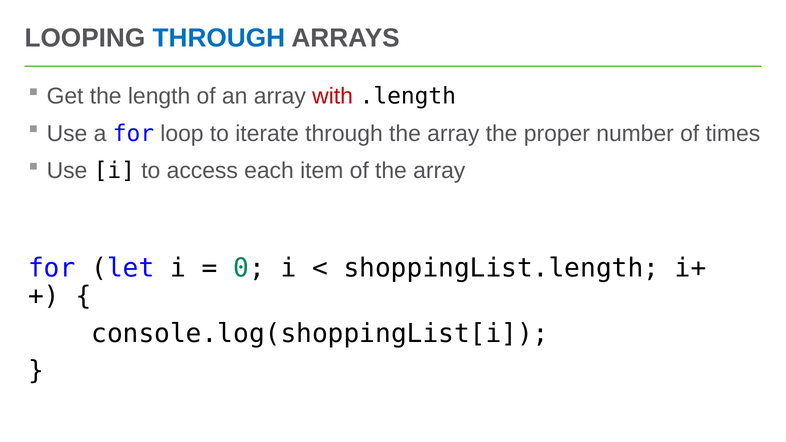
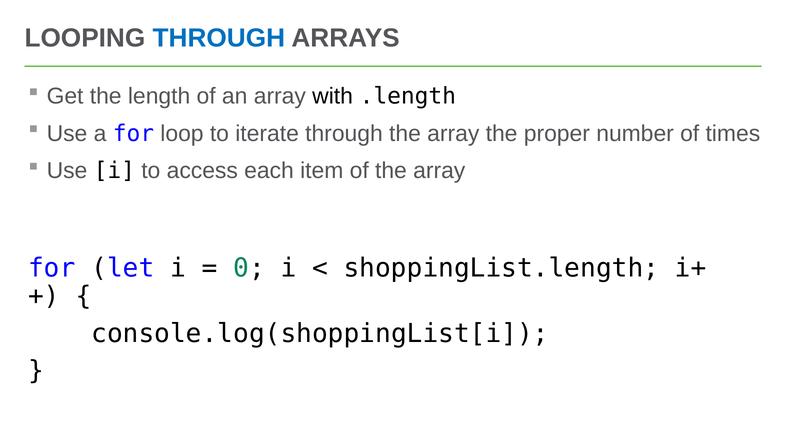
with colour: red -> black
